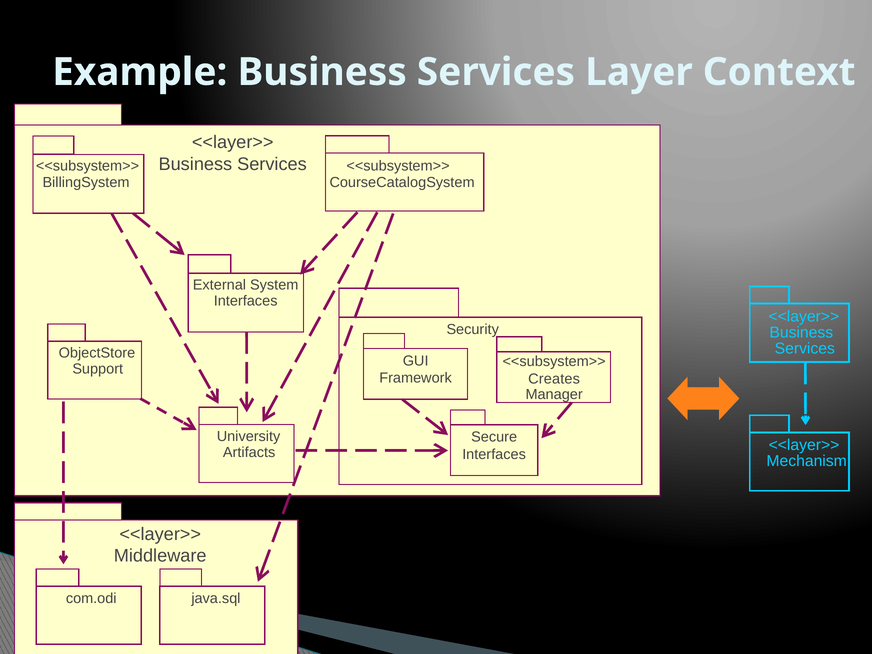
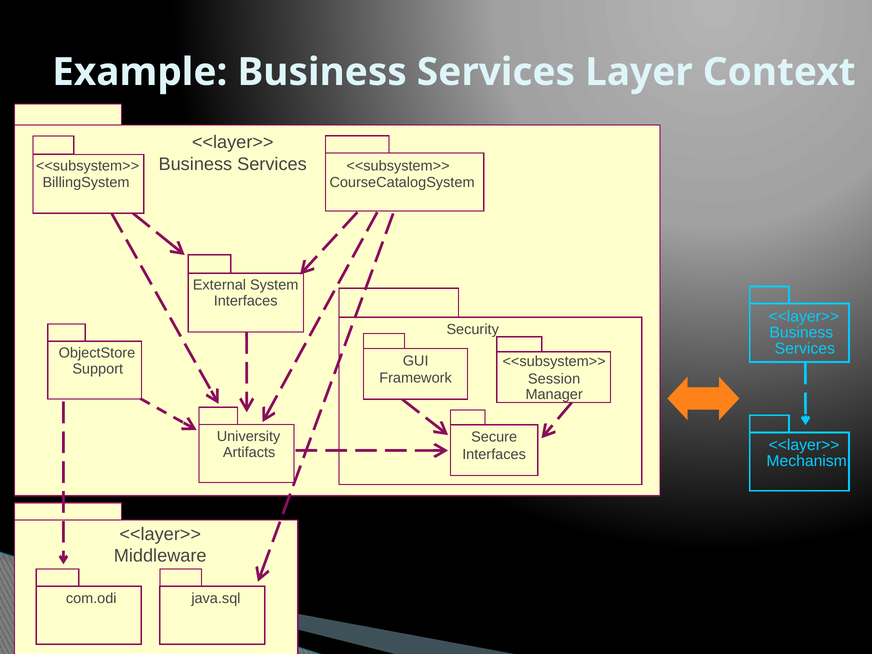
Creates: Creates -> Session
